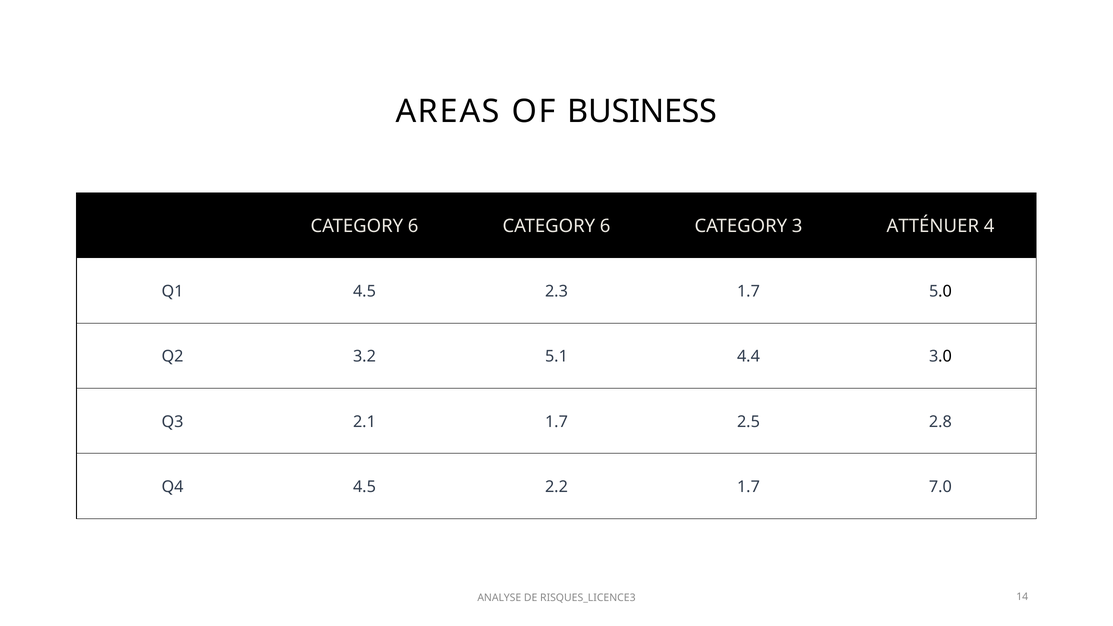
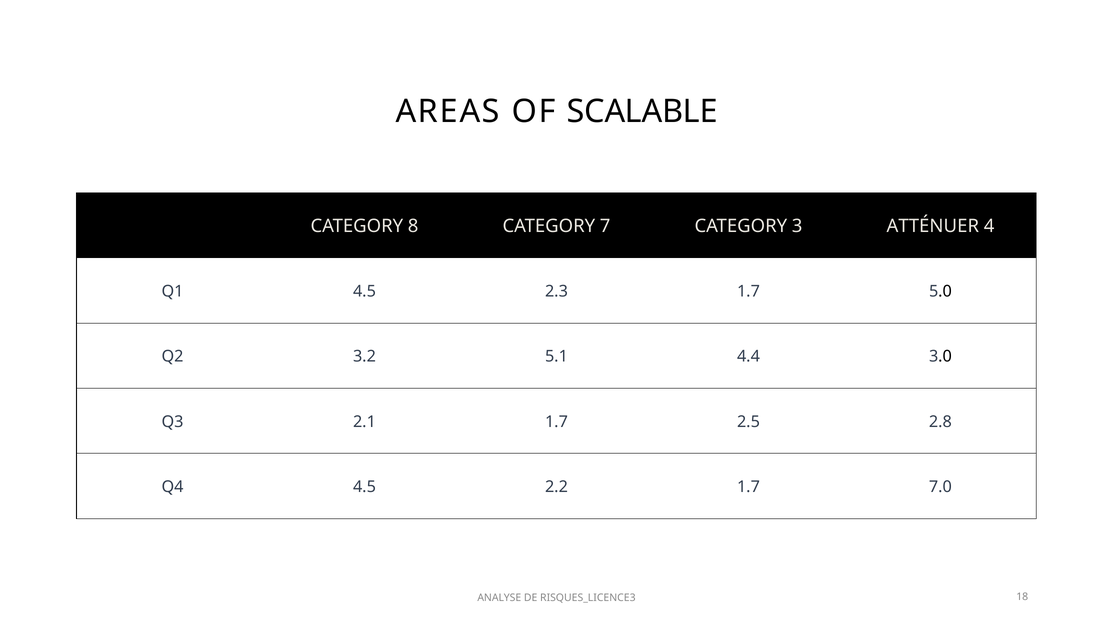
BUSINESS: BUSINESS -> SCALABLE
6 at (413, 226): 6 -> 8
6 at (605, 226): 6 -> 7
14: 14 -> 18
